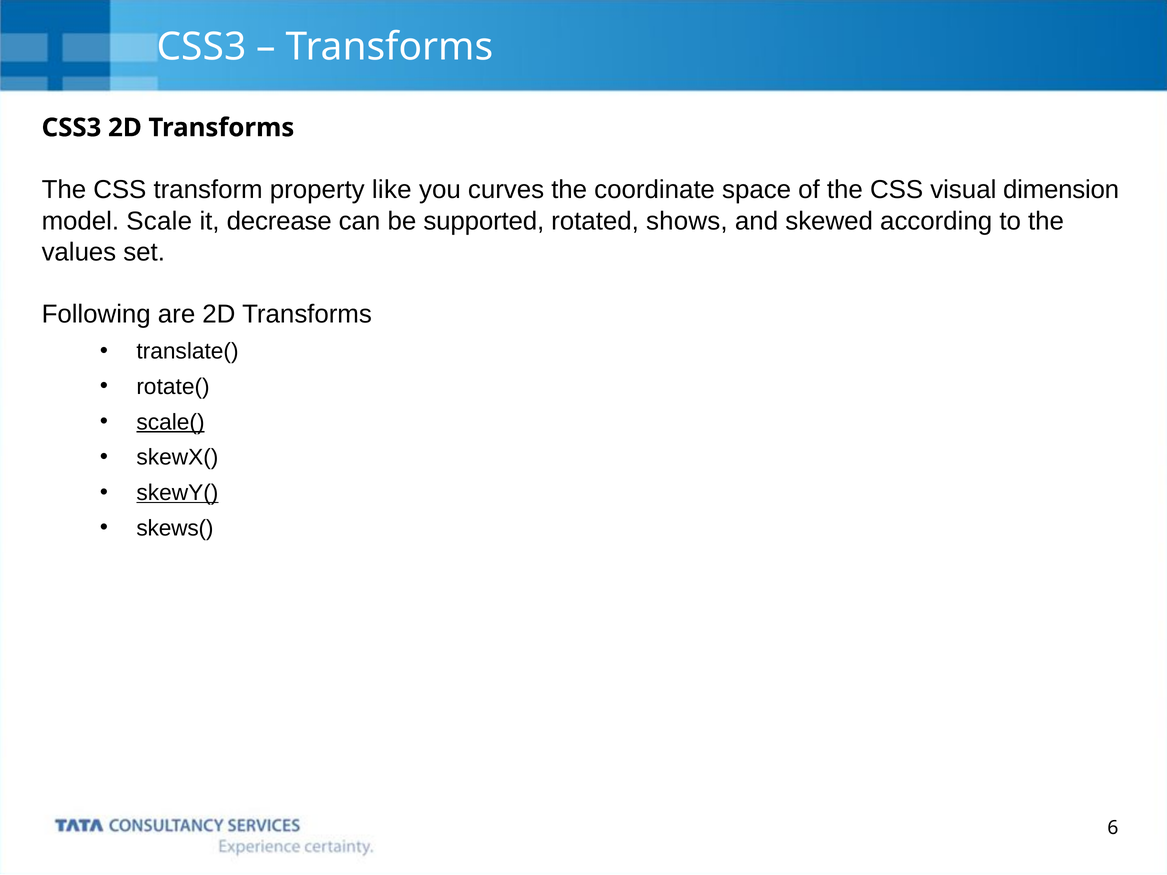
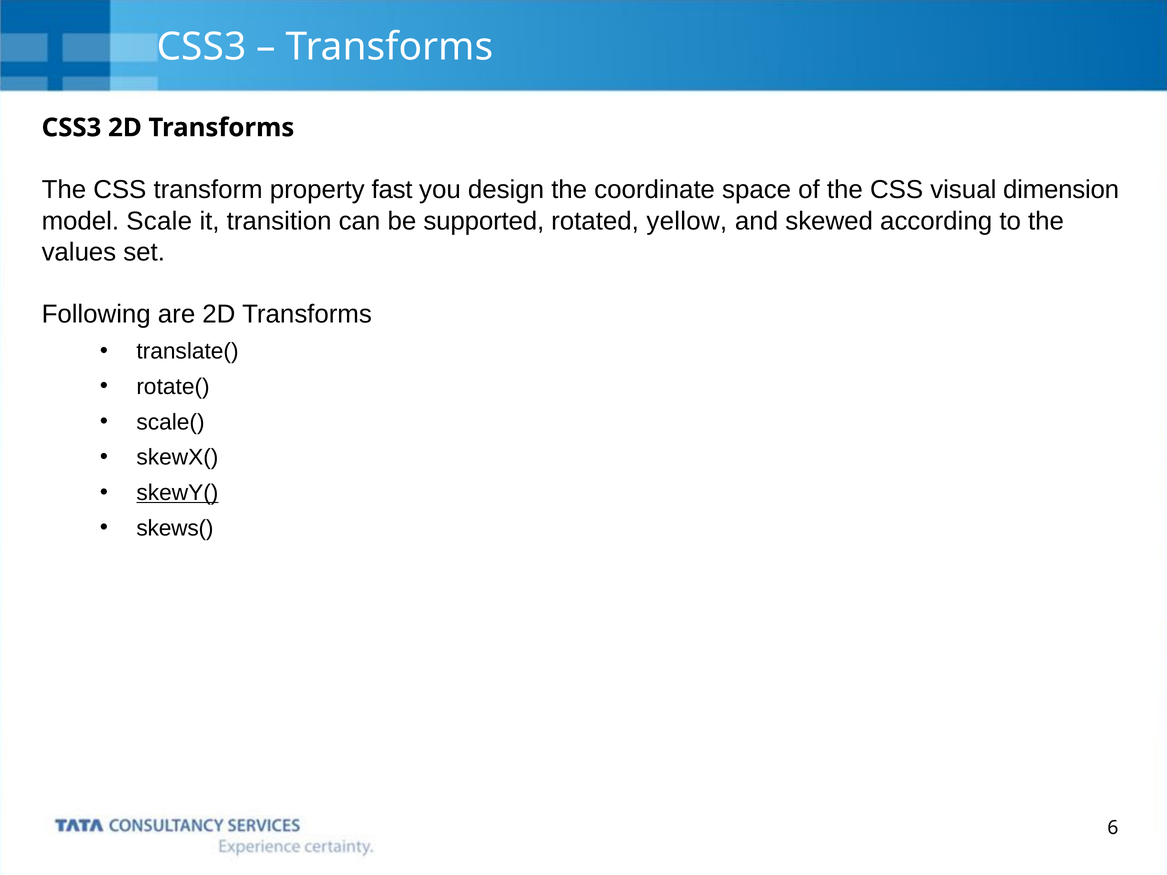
like: like -> fast
curves: curves -> design
decrease: decrease -> transition
shows: shows -> yellow
scale( underline: present -> none
